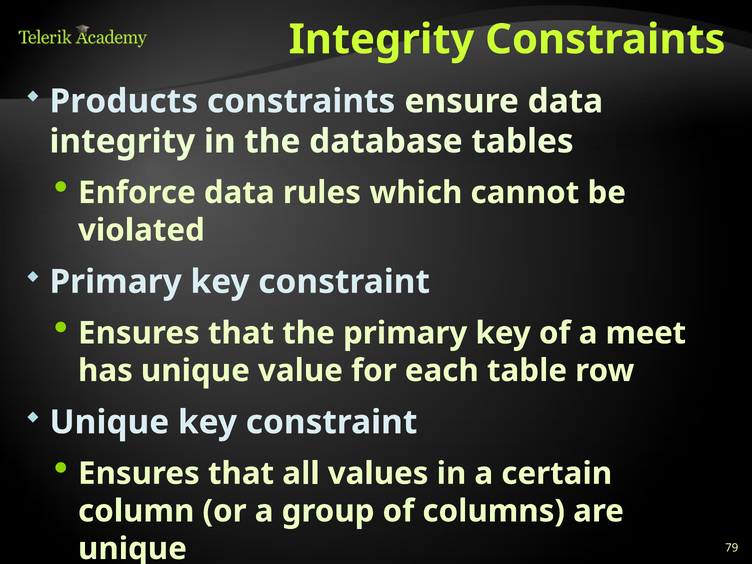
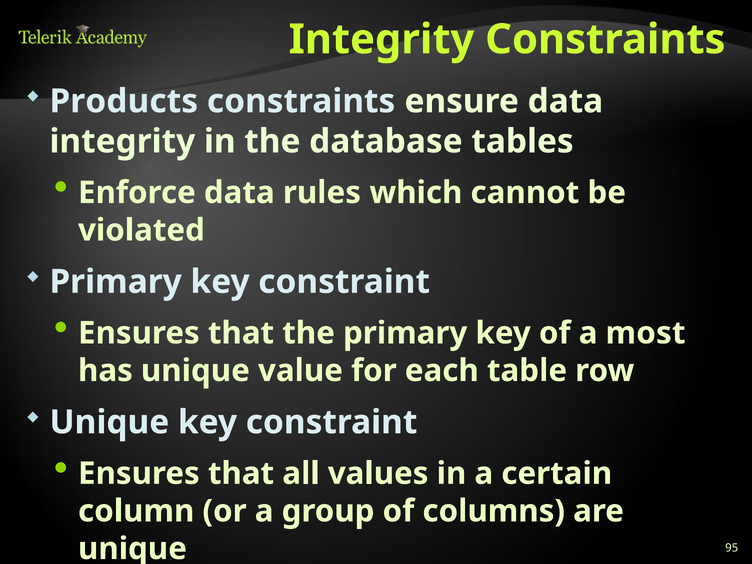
meet: meet -> most
79: 79 -> 95
